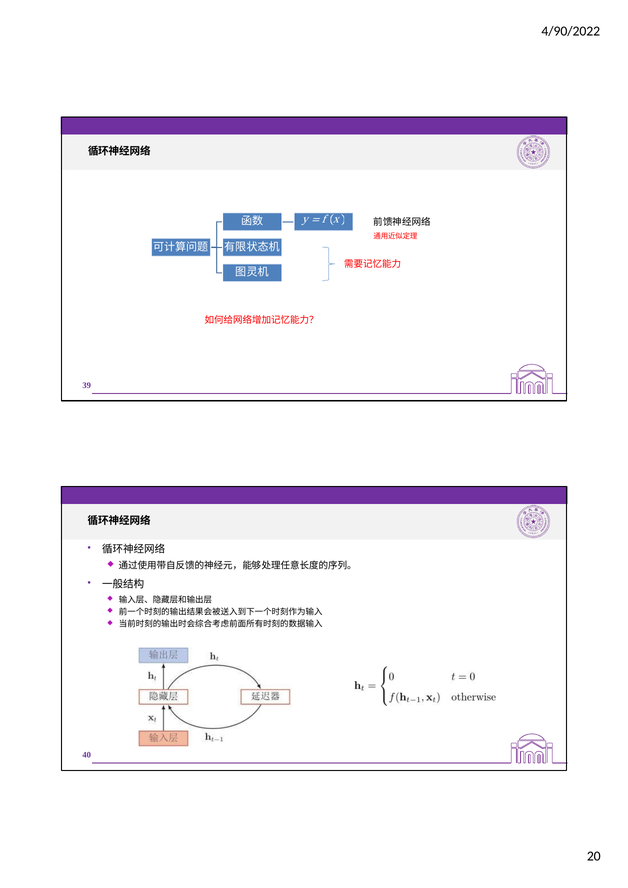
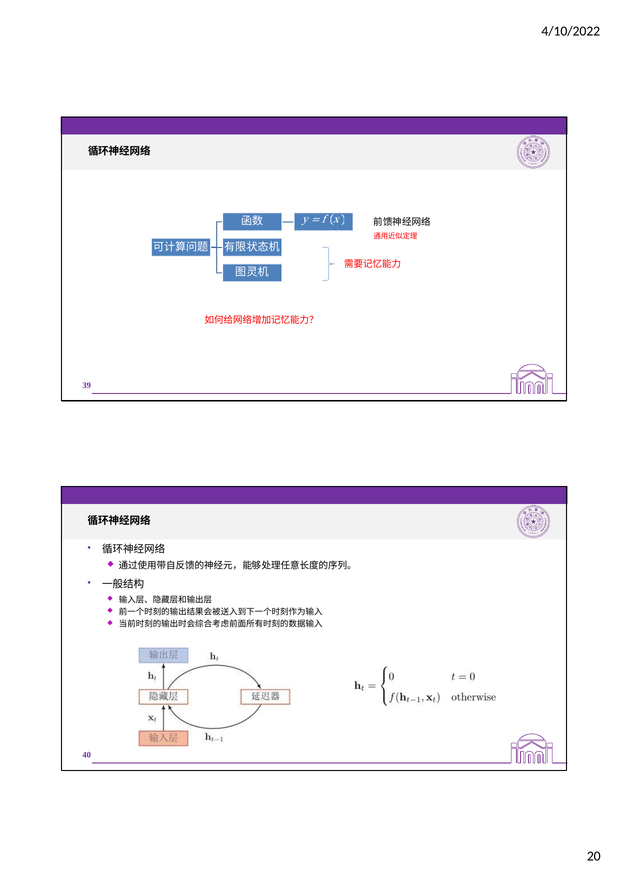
4/90/2022: 4/90/2022 -> 4/10/2022
